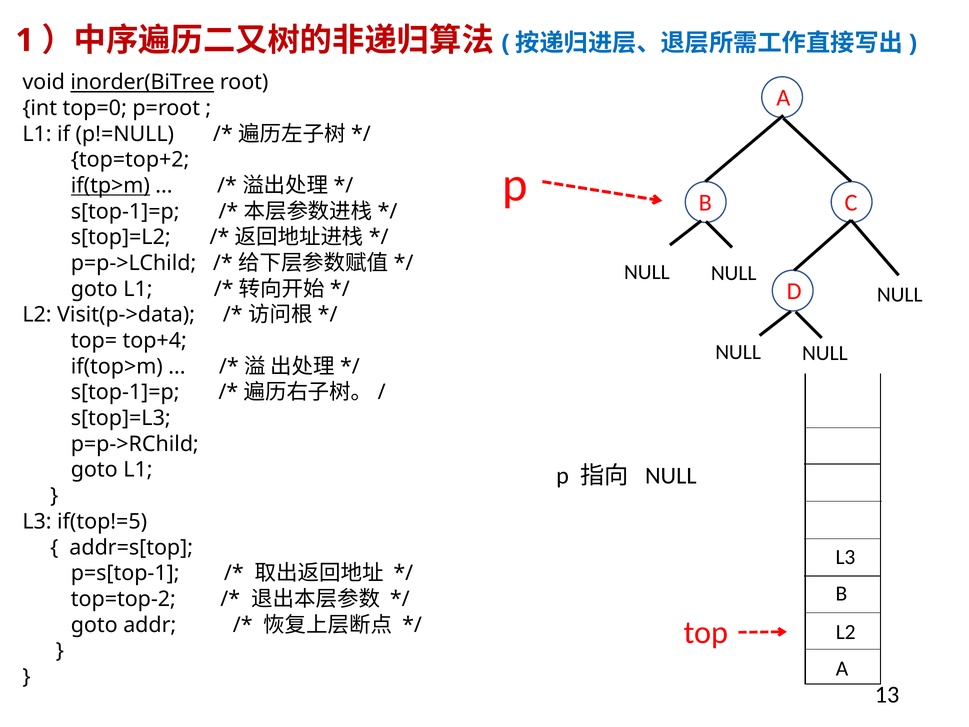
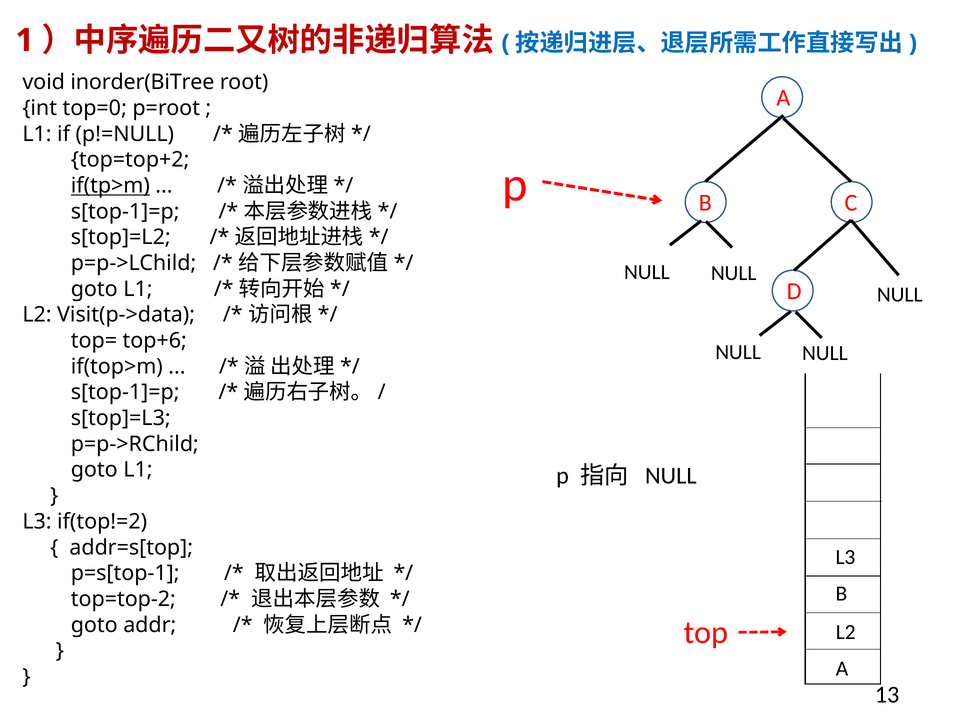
inorder(BiTree underline: present -> none
top+4: top+4 -> top+6
if(top!=5: if(top!=5 -> if(top!=2
